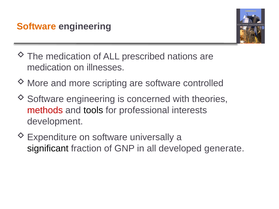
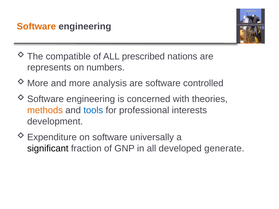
medication at (68, 56): medication -> compatible
medication at (49, 68): medication -> represents
illnesses: illnesses -> numbers
scripting: scripting -> analysis
methods colour: red -> orange
tools colour: black -> blue
